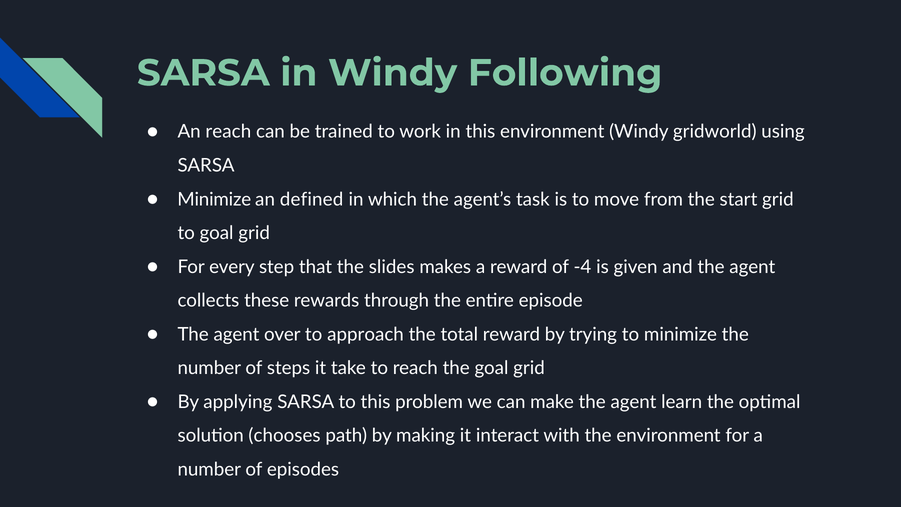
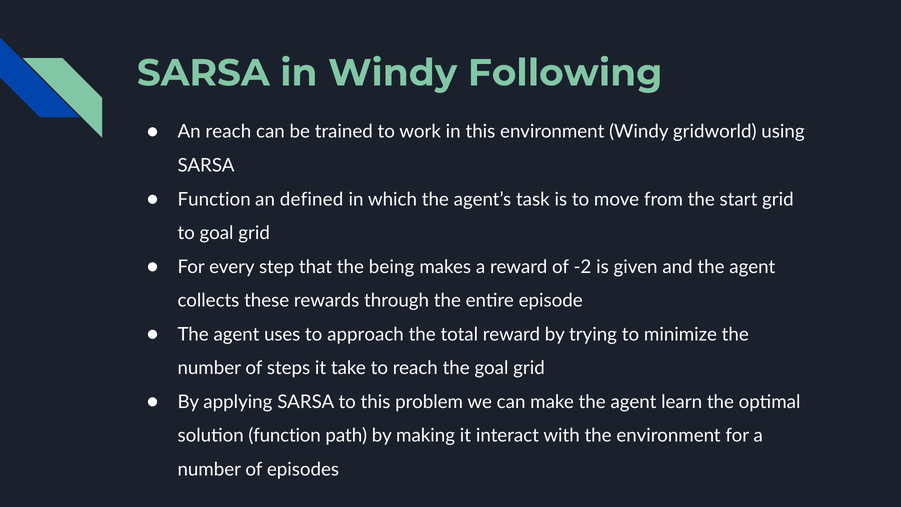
Minimize at (214, 199): Minimize -> Function
slides: slides -> being
-4: -4 -> -2
over: over -> uses
solution chooses: chooses -> function
